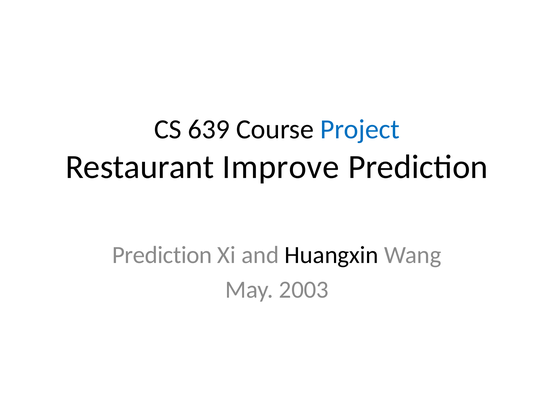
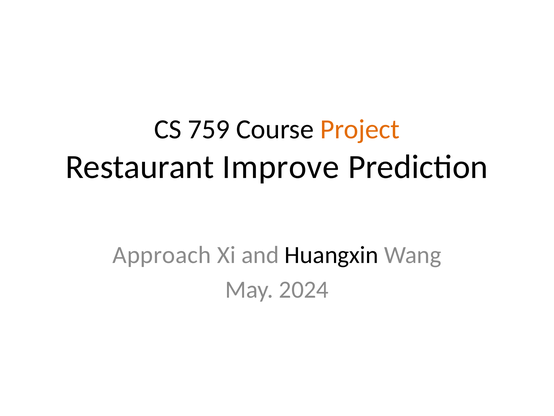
639: 639 -> 759
Project colour: blue -> orange
Prediction at (162, 255): Prediction -> Approach
2003: 2003 -> 2024
